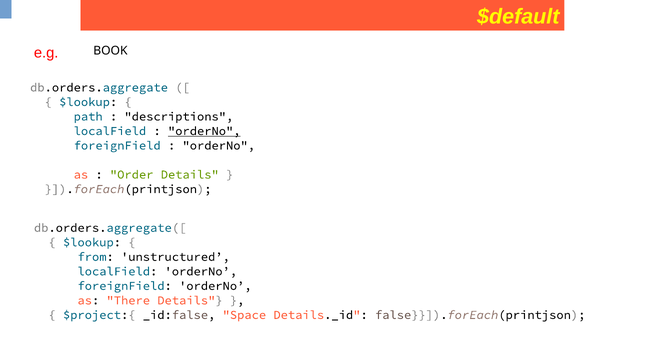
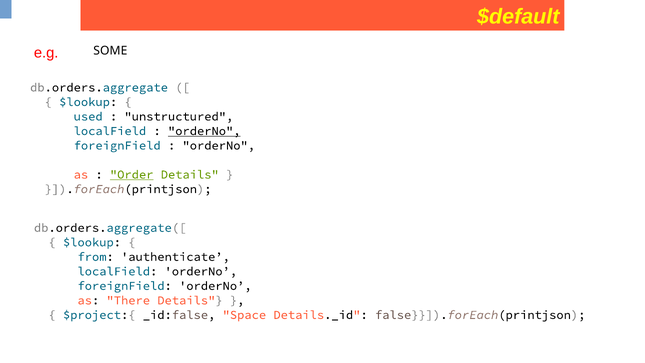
BOOK: BOOK -> SOME
path: path -> used
descriptions: descriptions -> unstructured
Order underline: none -> present
unstructured: unstructured -> authenticate
